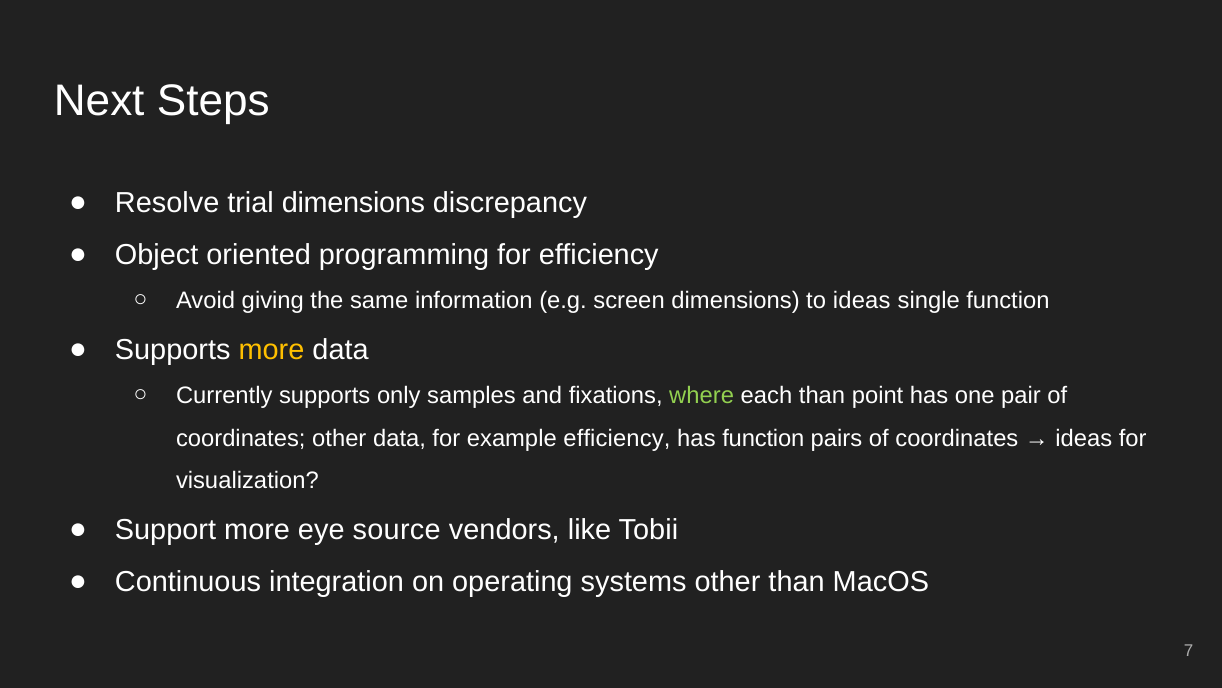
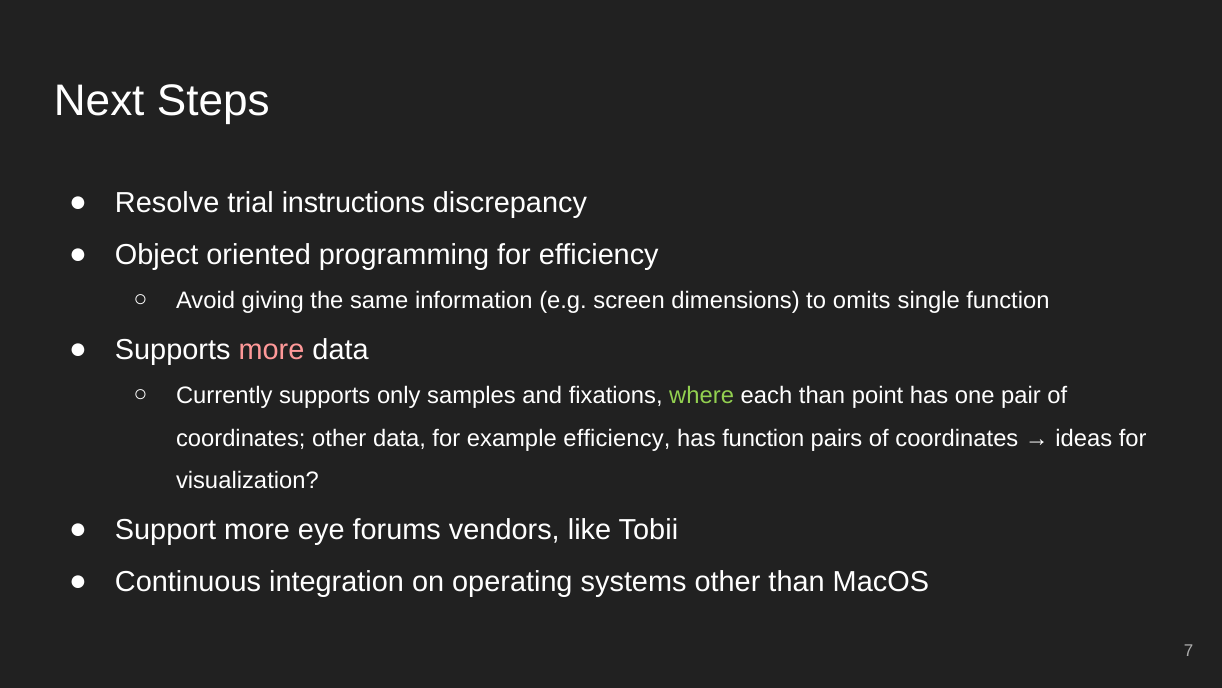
trial dimensions: dimensions -> instructions
to ideas: ideas -> omits
more at (272, 350) colour: yellow -> pink
source: source -> forums
